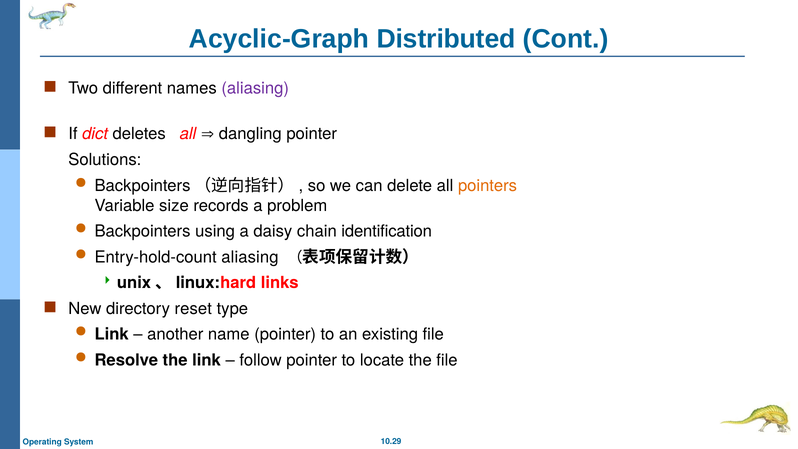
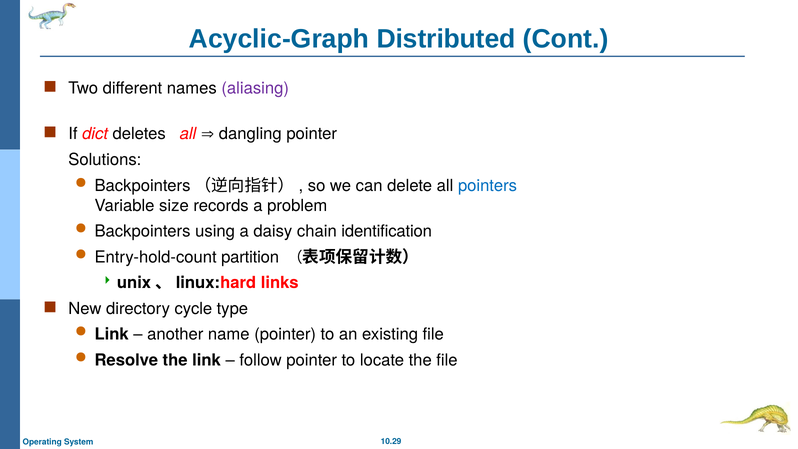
pointers colour: orange -> blue
Entry-hold-count aliasing: aliasing -> partition
reset: reset -> cycle
